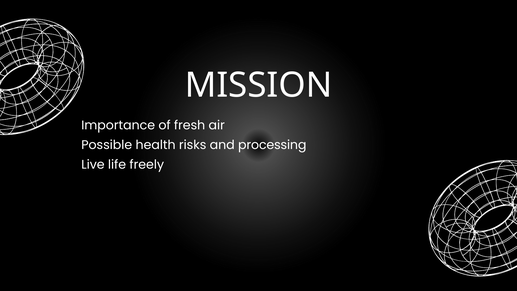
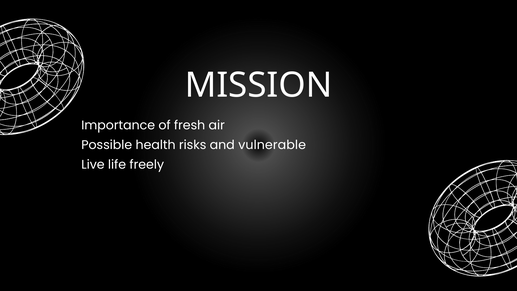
processing: processing -> vulnerable
